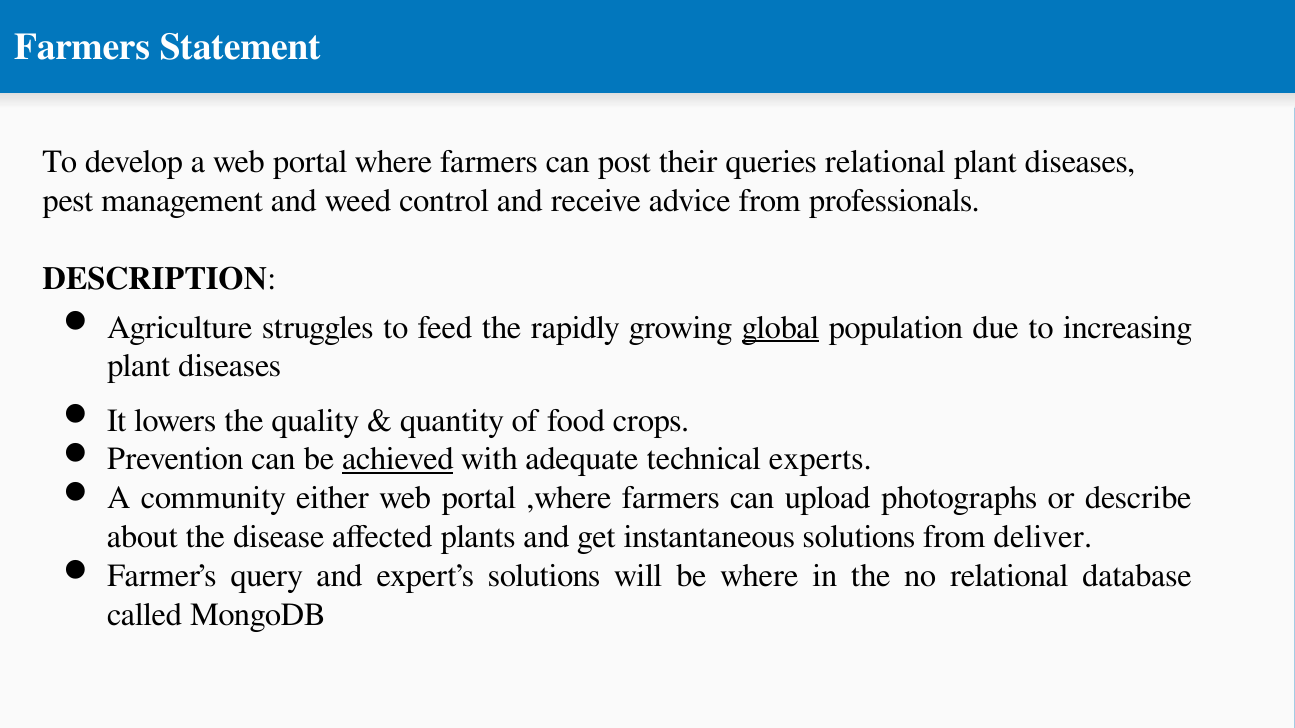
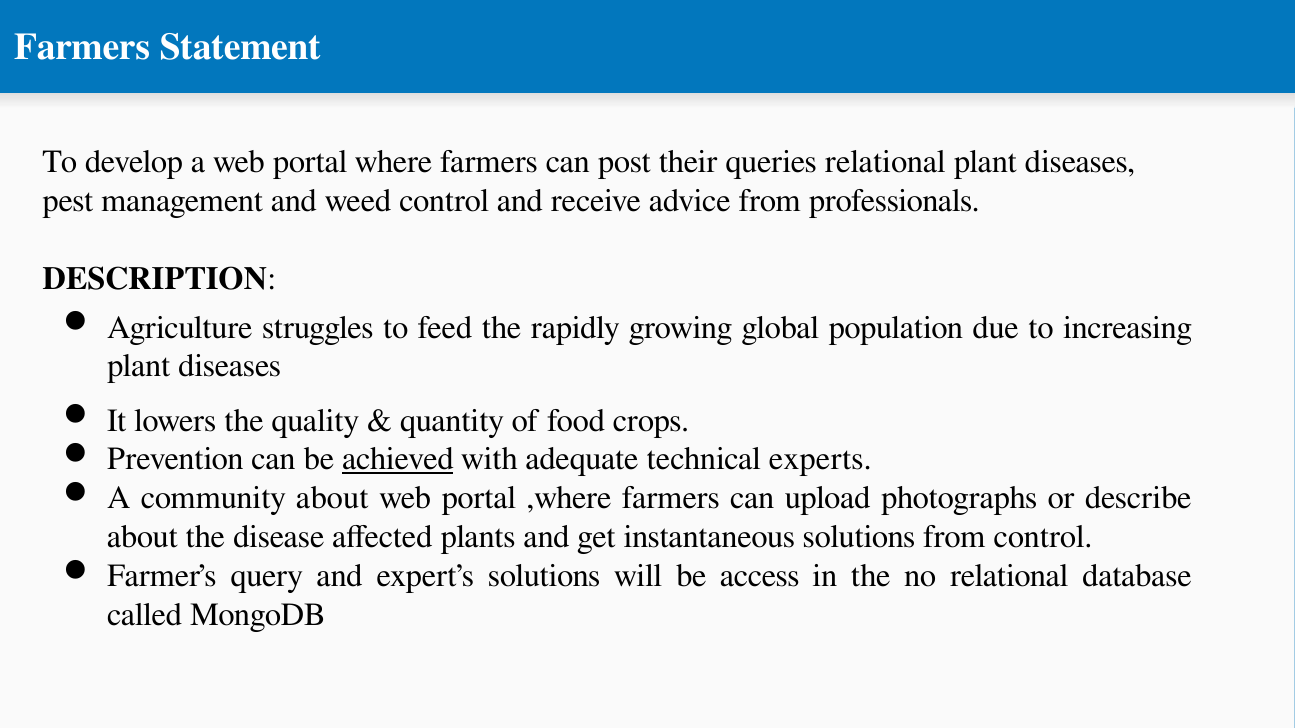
global underline: present -> none
community either: either -> about
from deliver: deliver -> control
be where: where -> access
